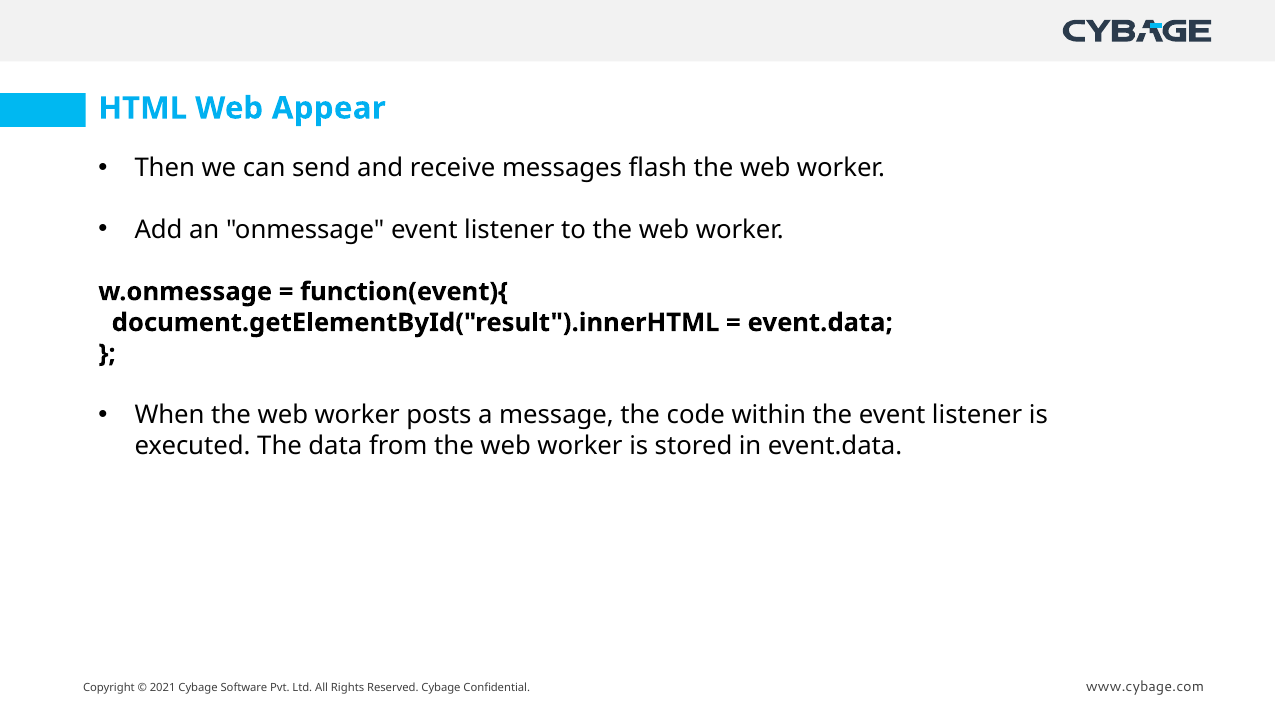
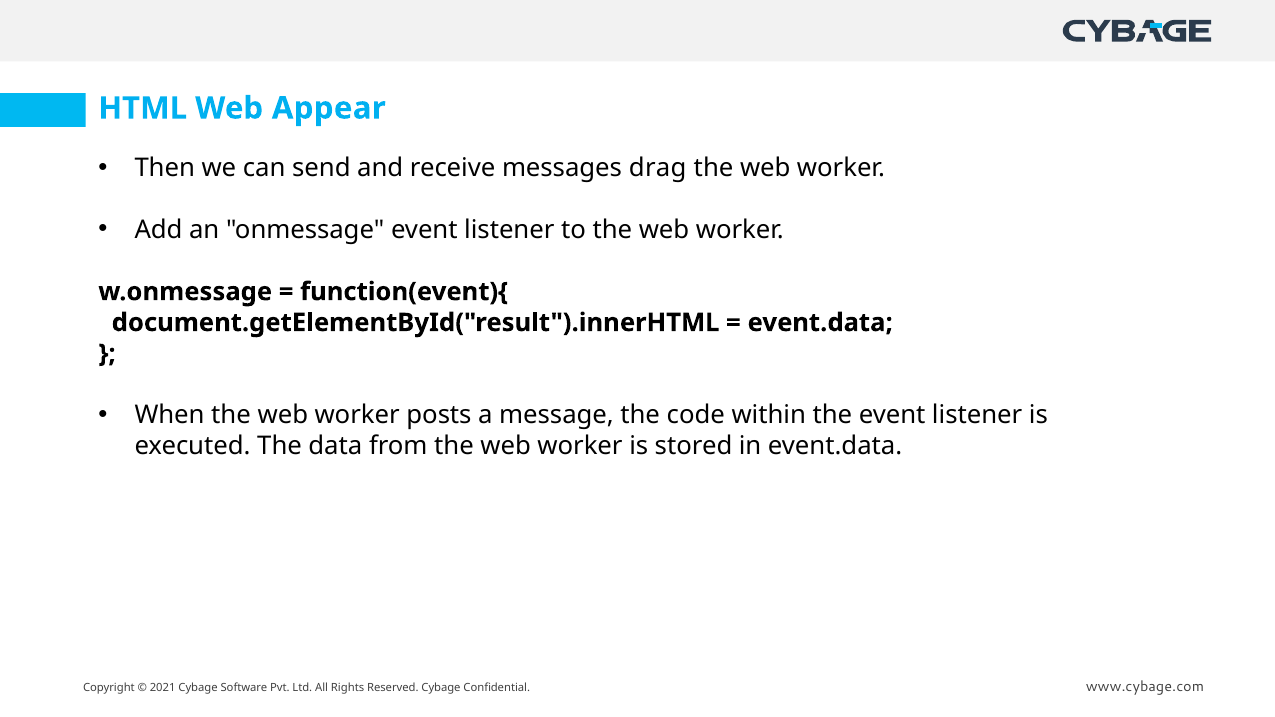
flash: flash -> drag
